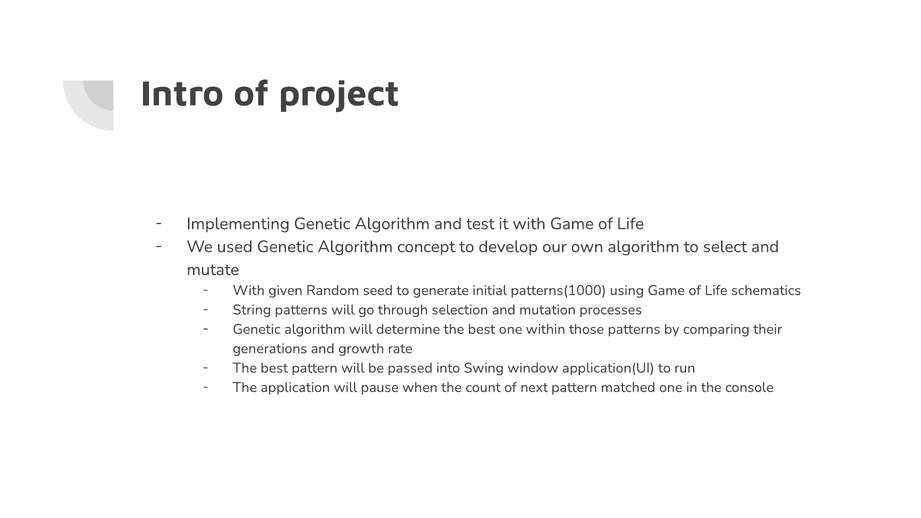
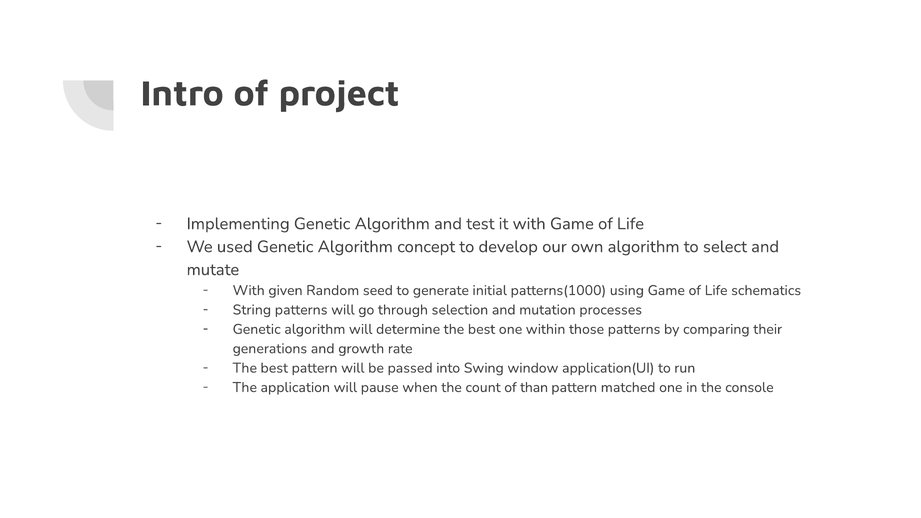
next: next -> than
